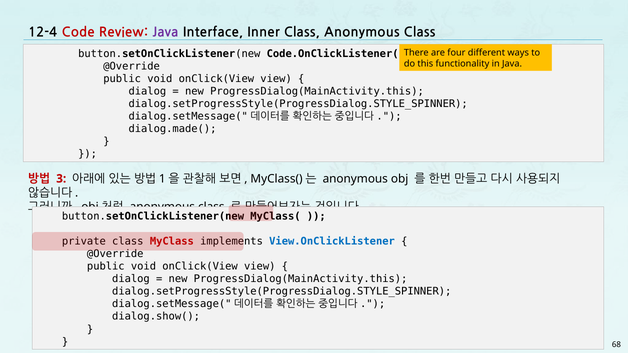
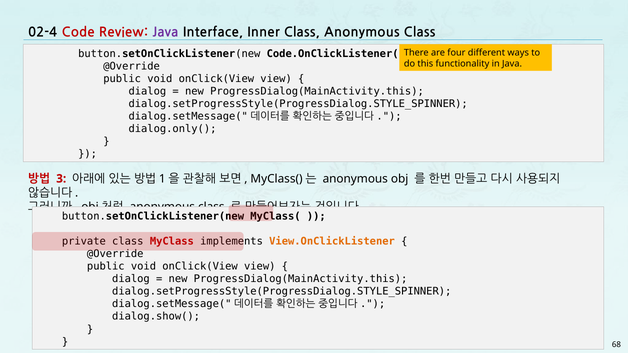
12-4: 12-4 -> 02-4
dialog.made(: dialog.made( -> dialog.only(
View.OnClickListener colour: blue -> orange
